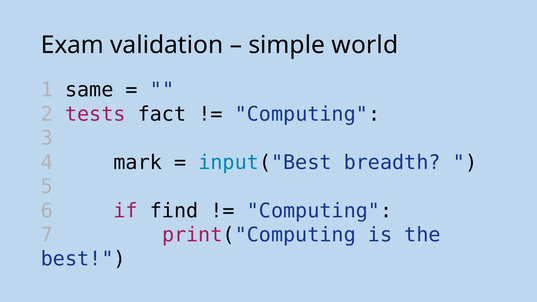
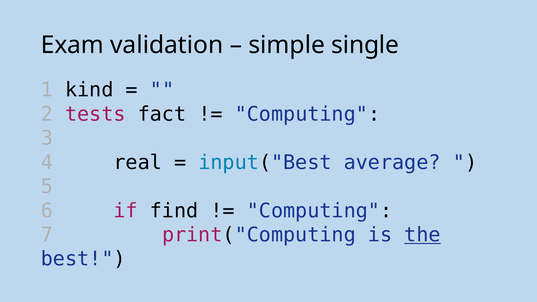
world: world -> single
same: same -> kind
mark: mark -> real
breadth: breadth -> average
the underline: none -> present
